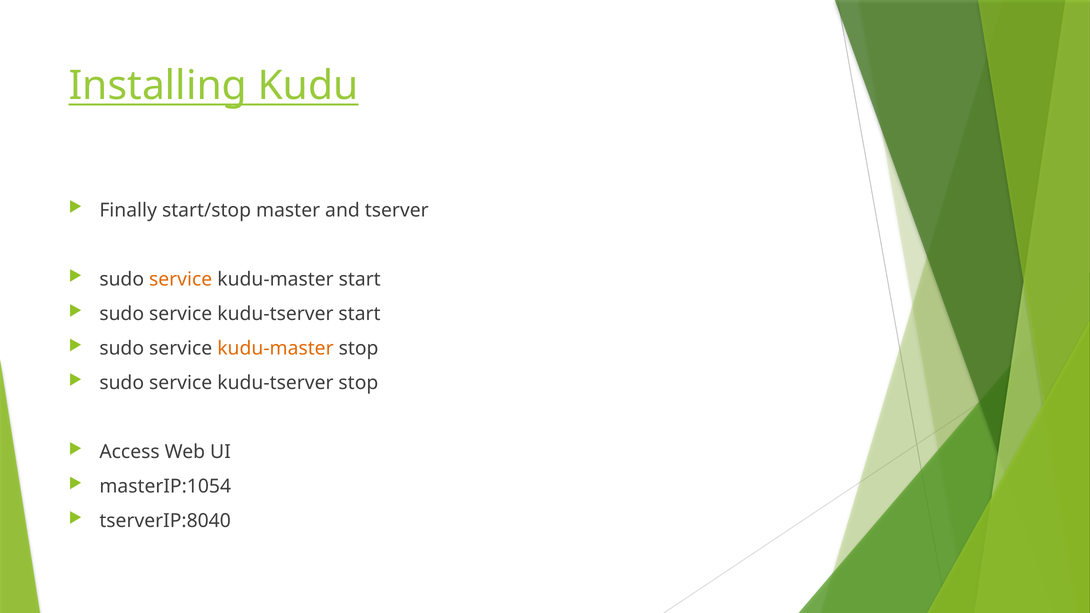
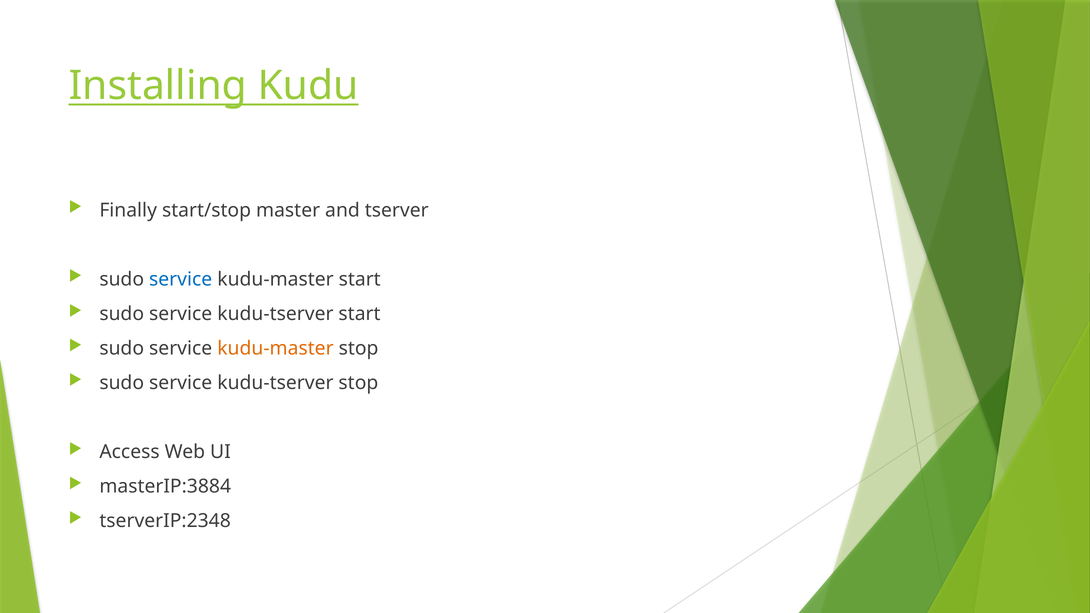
service at (181, 279) colour: orange -> blue
masterIP:1054: masterIP:1054 -> masterIP:3884
tserverIP:8040: tserverIP:8040 -> tserverIP:2348
